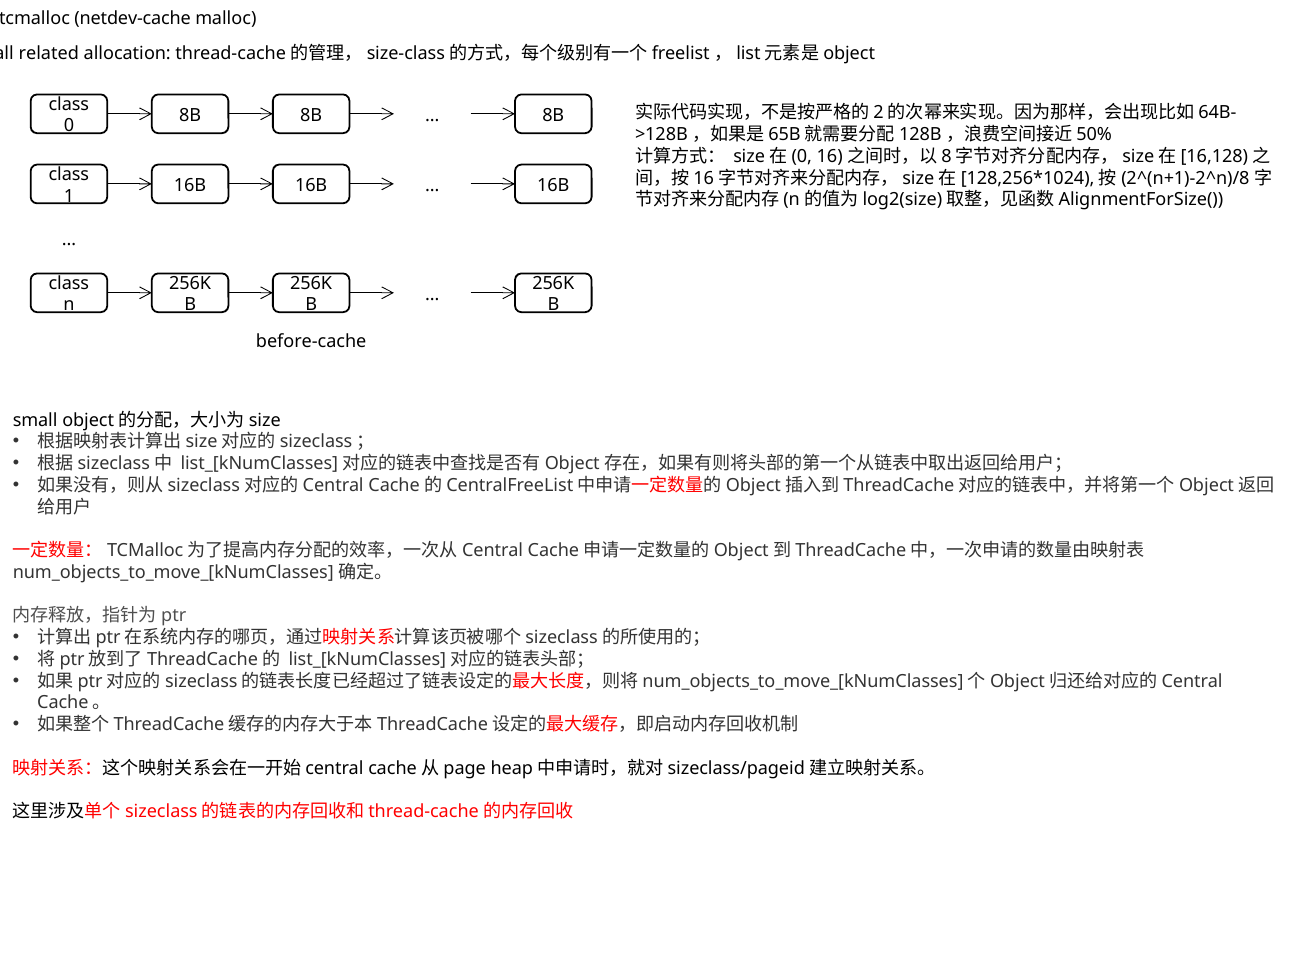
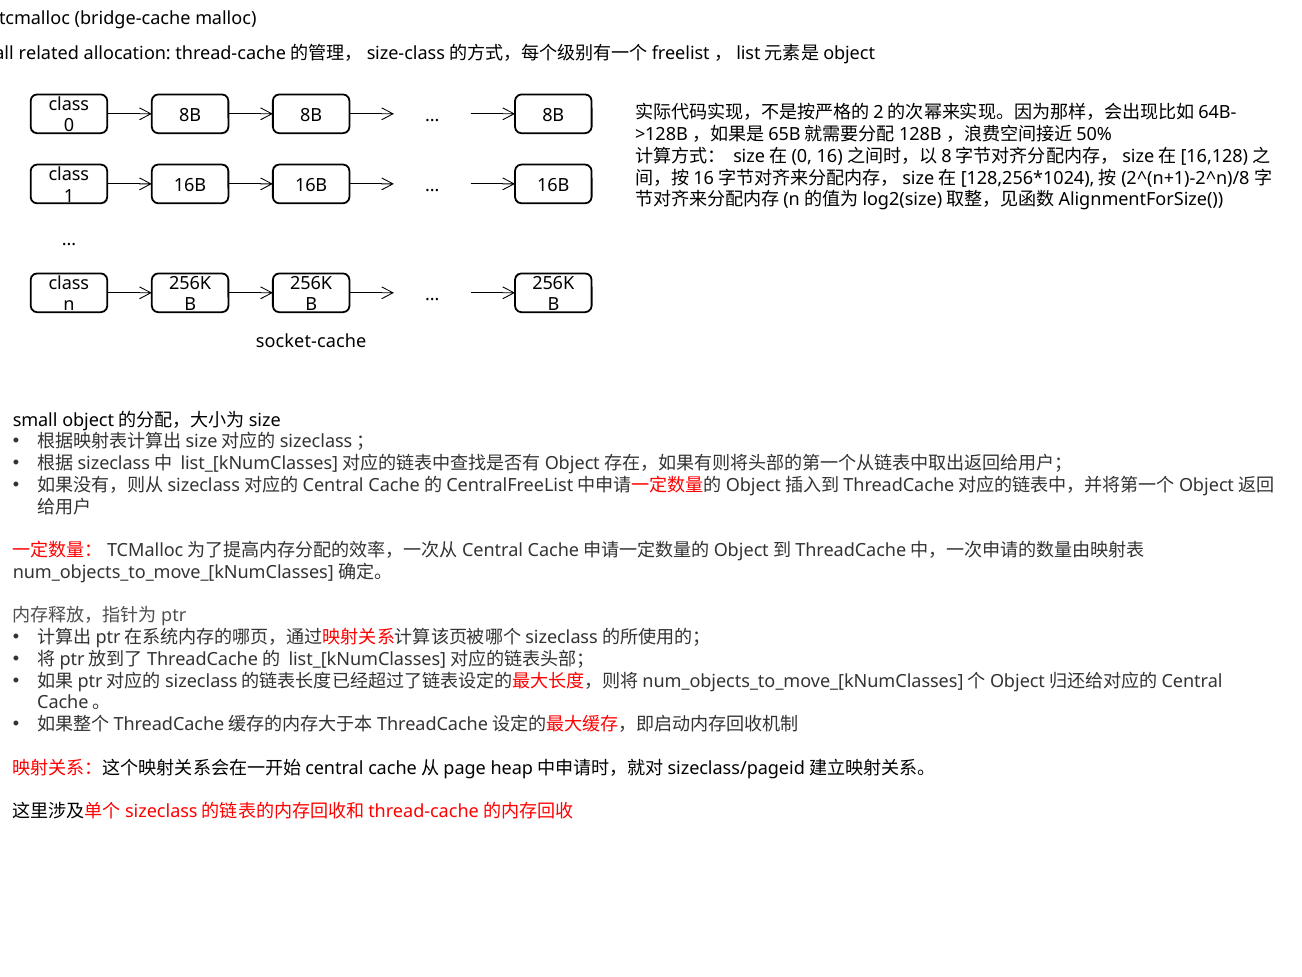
netdev-cache: netdev-cache -> bridge-cache
before-cache: before-cache -> socket-cache
